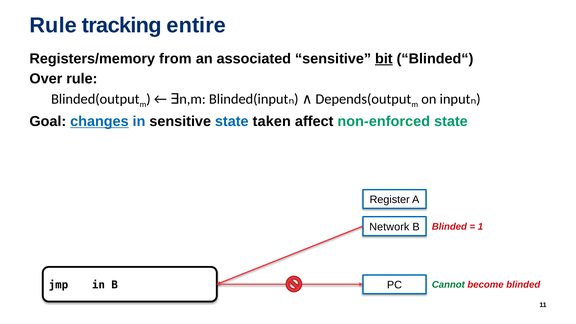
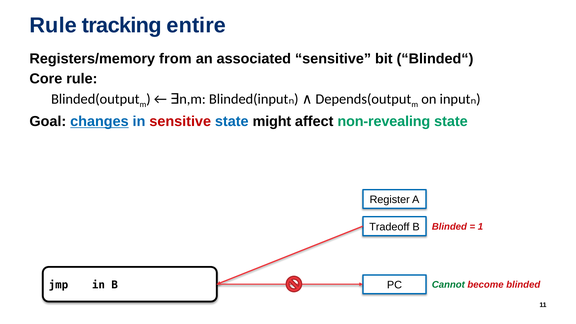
bit underline: present -> none
Over: Over -> Core
sensitive at (180, 121) colour: black -> red
taken: taken -> might
non-enforced: non-enforced -> non-revealing
Network: Network -> Tradeoff
